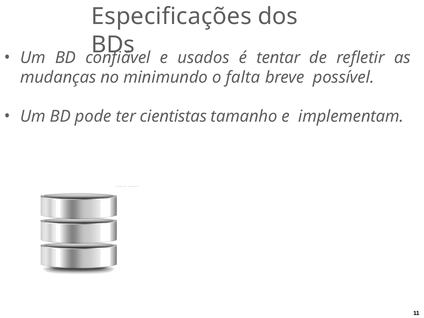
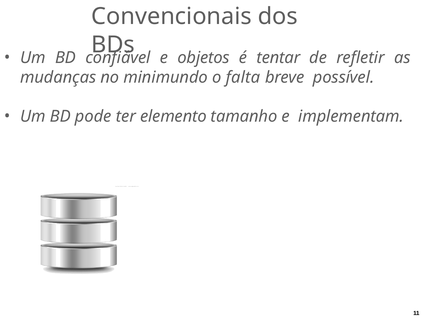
Especificações: Especificações -> Convencionais
usados: usados -> objetos
cientistas: cientistas -> elemento
